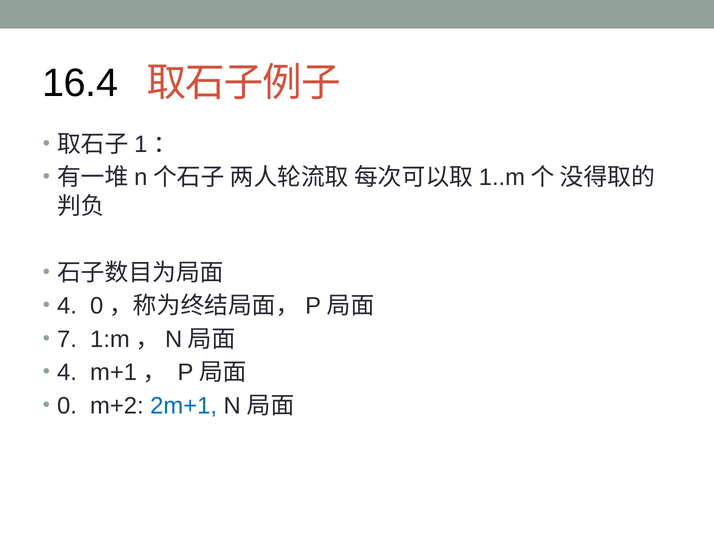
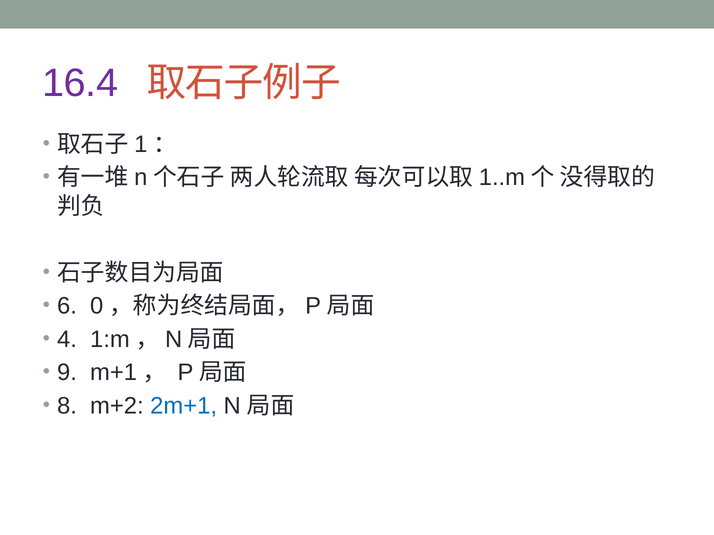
16.4 colour: black -> purple
4 at (67, 306): 4 -> 6
7: 7 -> 4
4 at (67, 373): 4 -> 9
0: 0 -> 8
